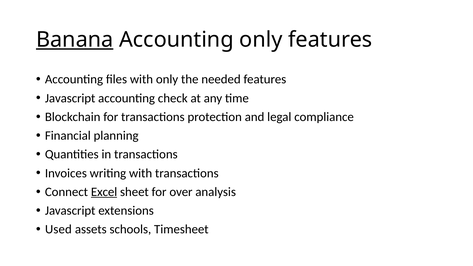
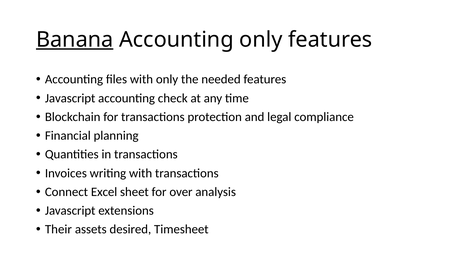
Excel underline: present -> none
Used: Used -> Their
schools: schools -> desired
